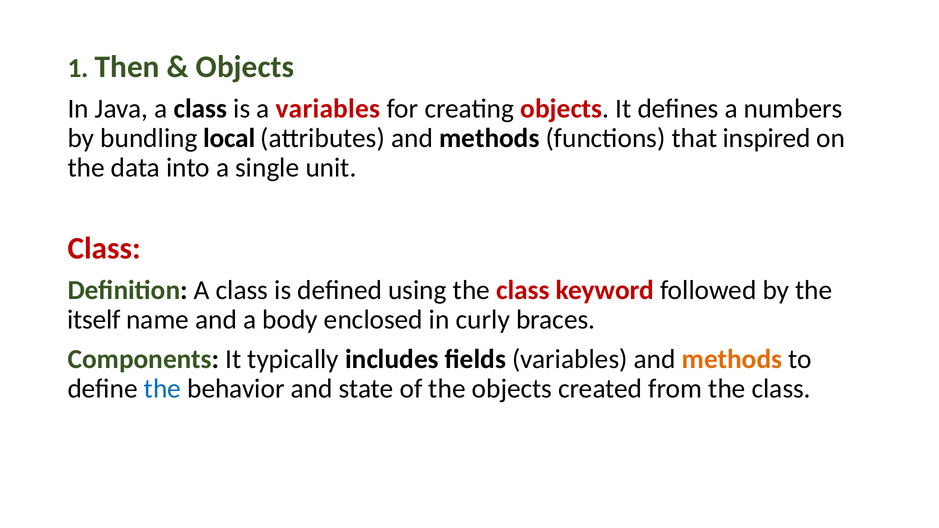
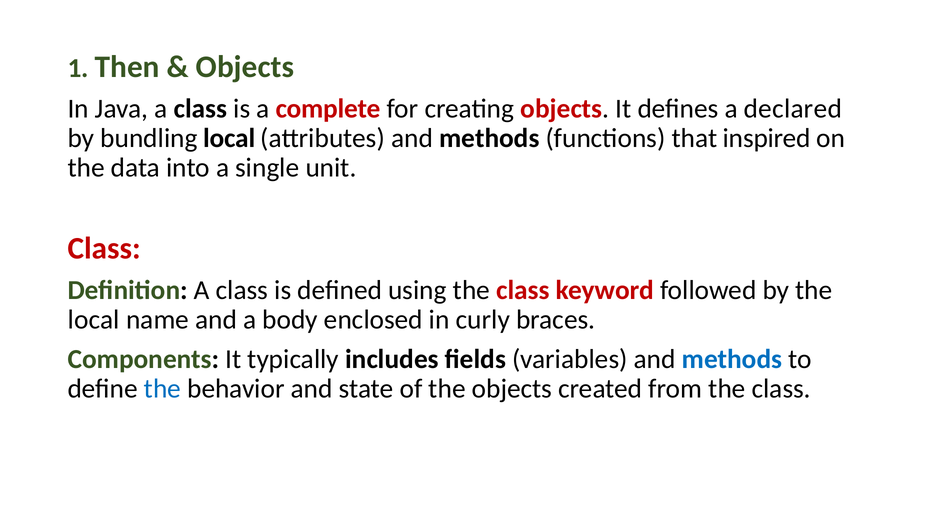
a variables: variables -> complete
numbers: numbers -> declared
itself at (94, 320): itself -> local
methods at (732, 359) colour: orange -> blue
